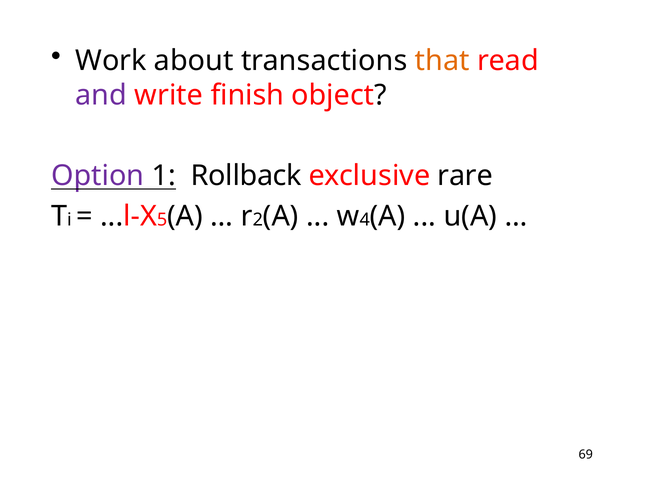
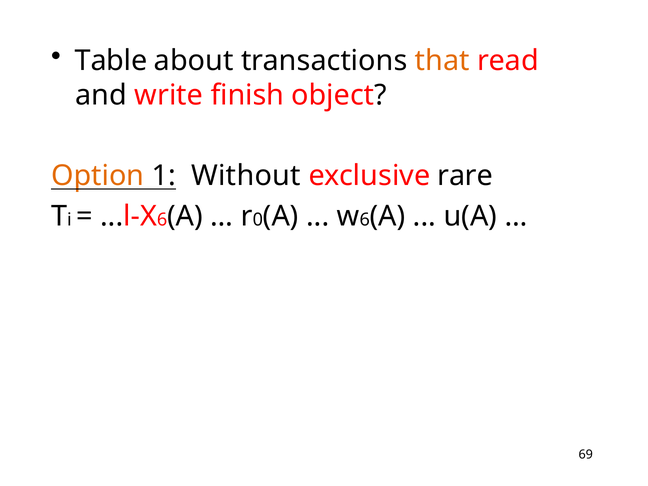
Work: Work -> Table
and colour: purple -> black
Option colour: purple -> orange
Rollback: Rollback -> Without
5 at (162, 220): 5 -> 6
2: 2 -> 0
4 at (365, 220): 4 -> 6
